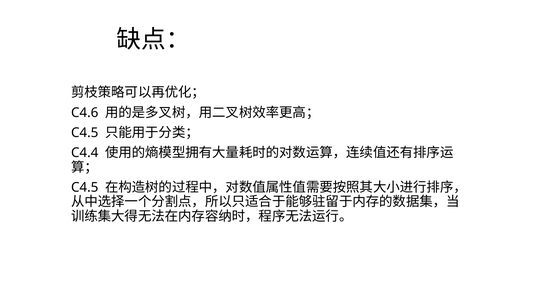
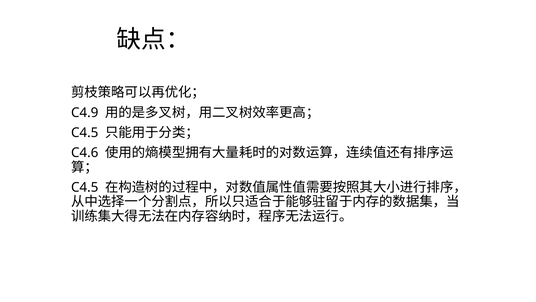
C4.6: C4.6 -> C4.9
C4.4: C4.4 -> C4.6
